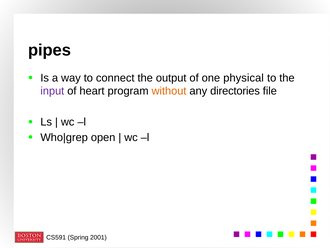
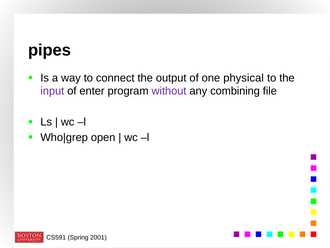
heart: heart -> enter
without colour: orange -> purple
directories: directories -> combining
